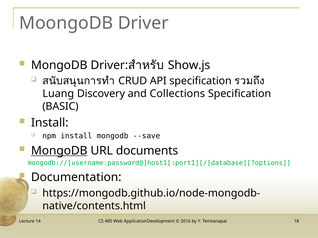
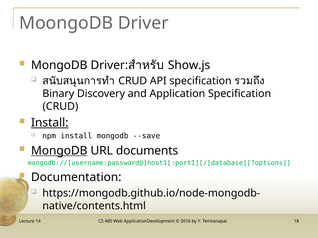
Luang: Luang -> Binary
Collections: Collections -> Application
BASIC at (60, 107): BASIC -> CRUD
Install at (50, 123) underline: none -> present
